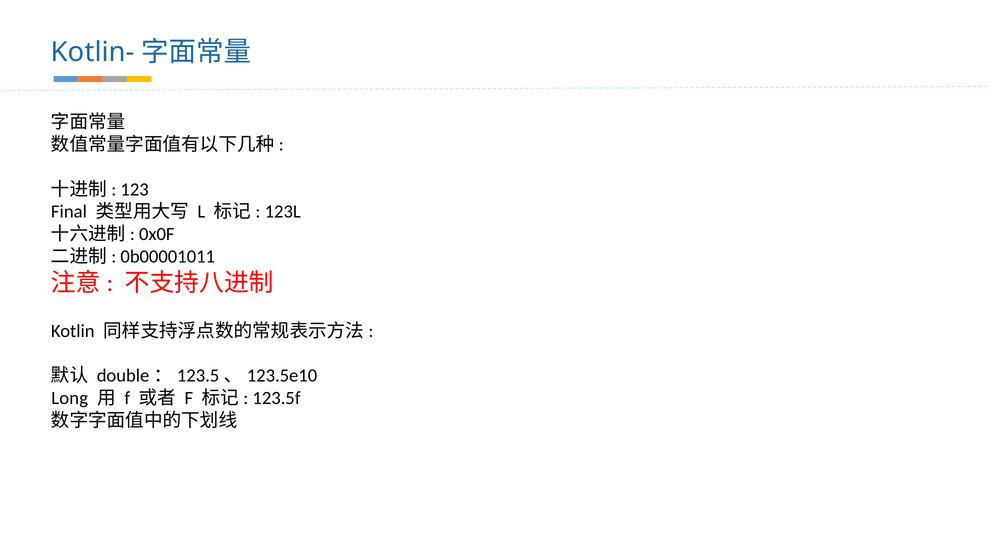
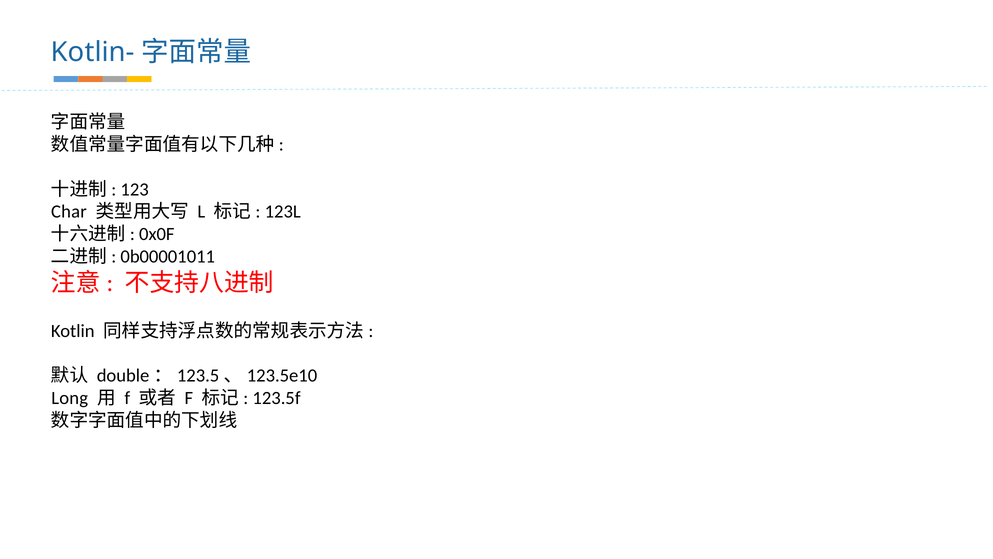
Final: Final -> Char
